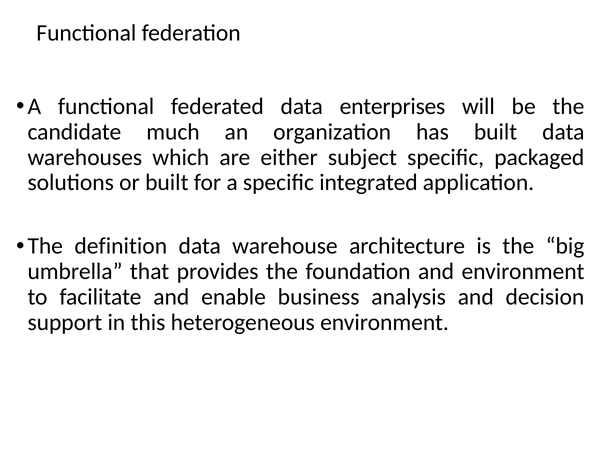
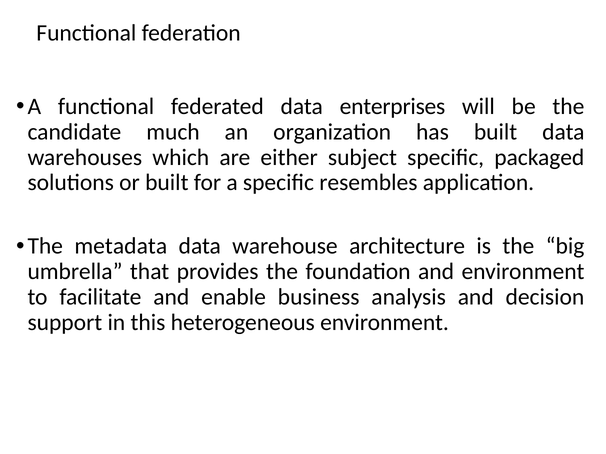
integrated: integrated -> resembles
definition: definition -> metadata
